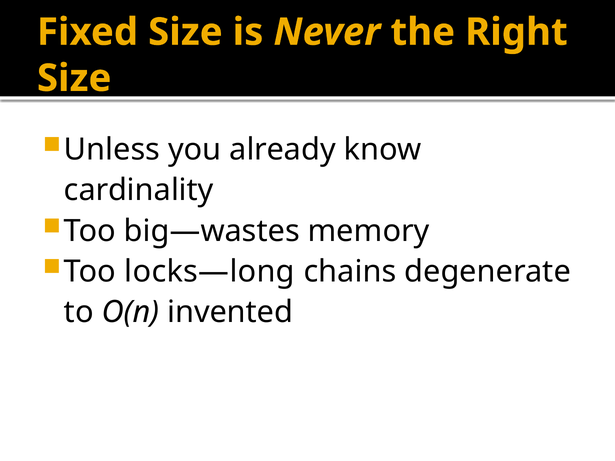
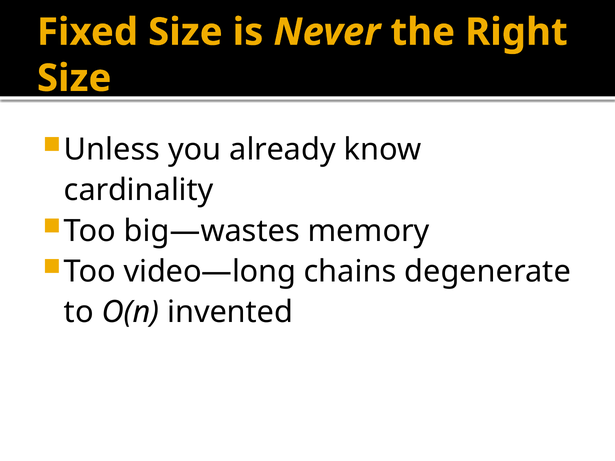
locks—long: locks—long -> video—long
